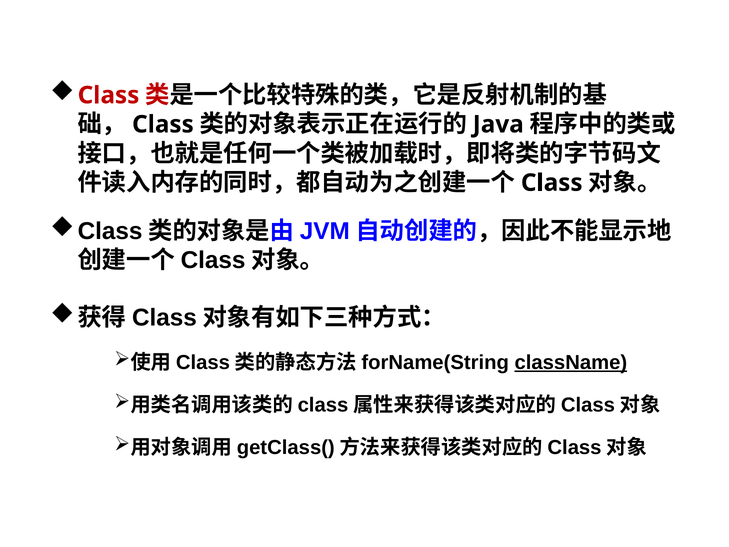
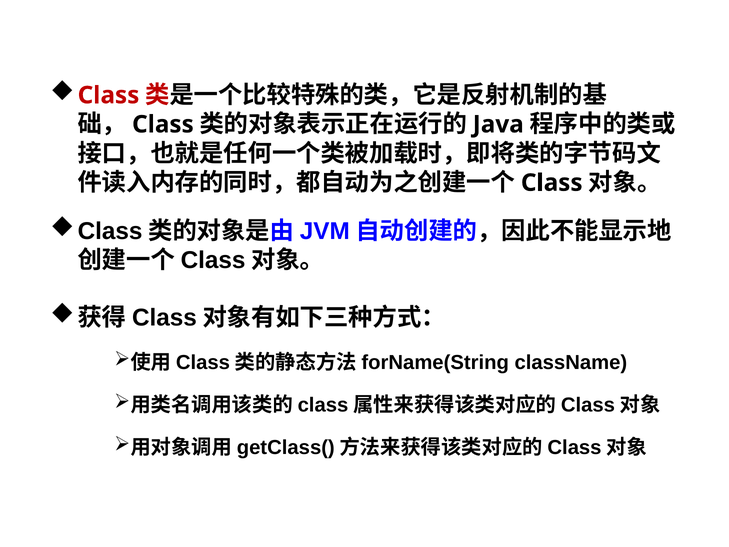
className underline: present -> none
